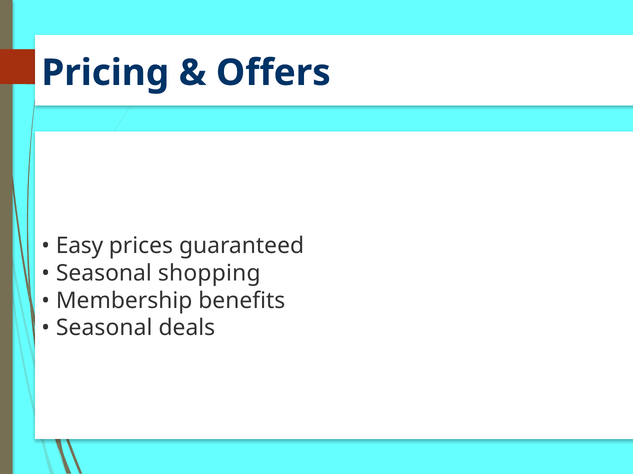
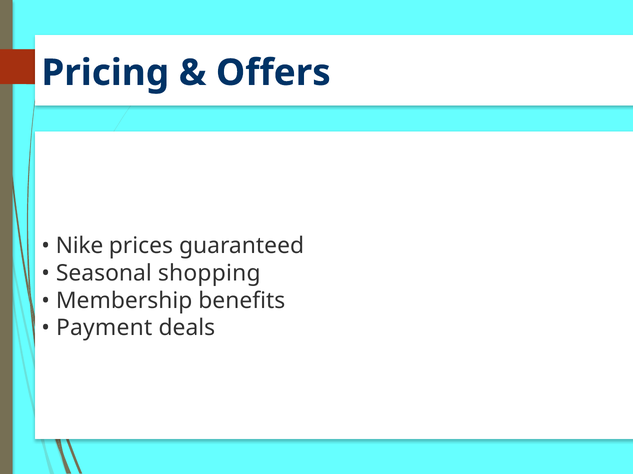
Easy: Easy -> Nike
Seasonal at (104, 328): Seasonal -> Payment
